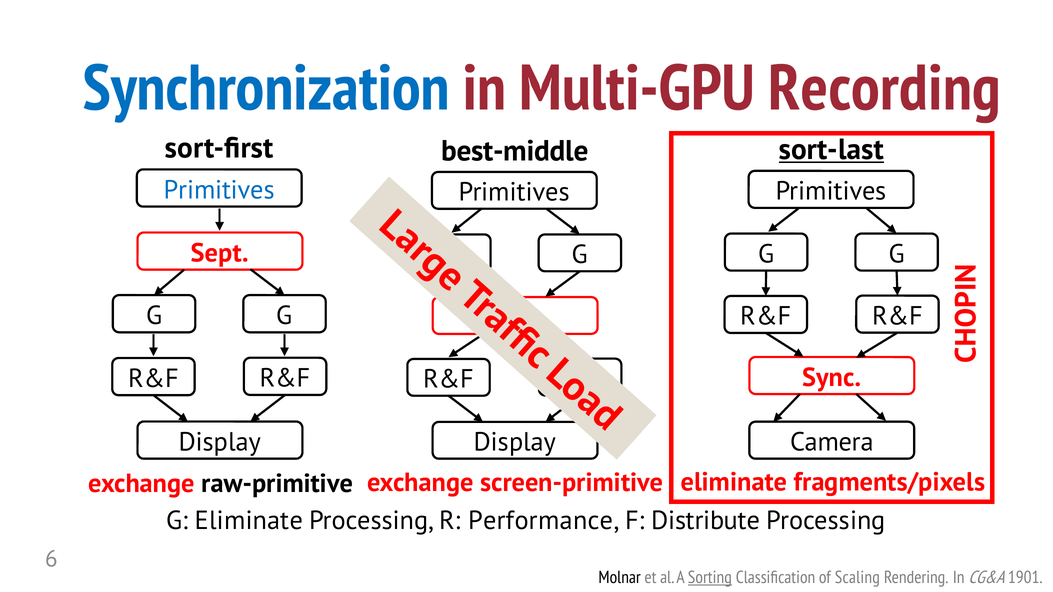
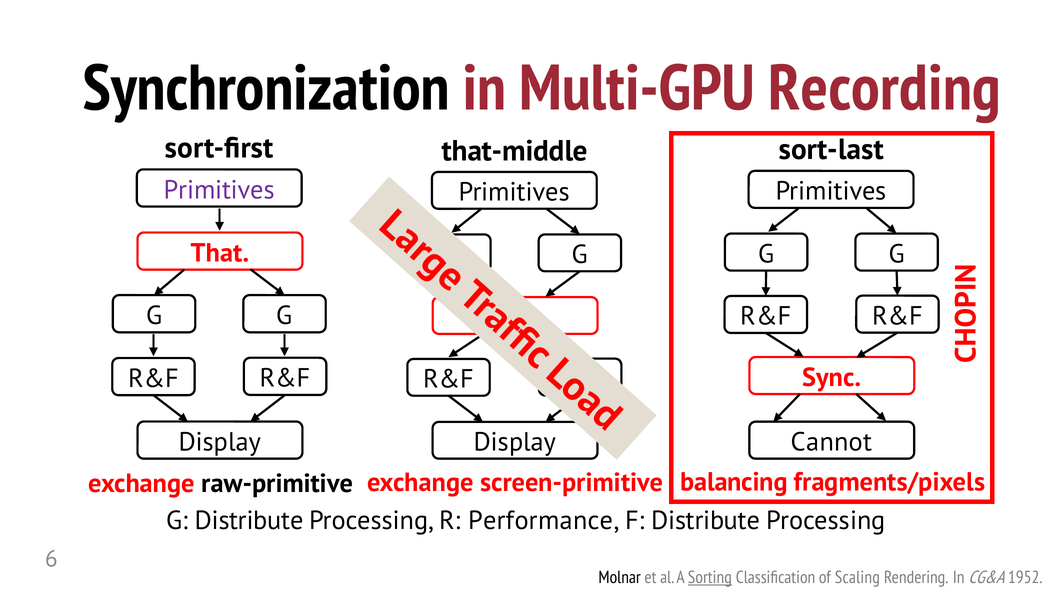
Synchronization colour: blue -> black
sort-last underline: present -> none
best-middle: best-middle -> that-middle
Primitives at (219, 190) colour: blue -> purple
Sept: Sept -> That
Camera: Camera -> Cannot
screen-primitive eliminate: eliminate -> balancing
G Eliminate: Eliminate -> Distribute
1901: 1901 -> 1952
